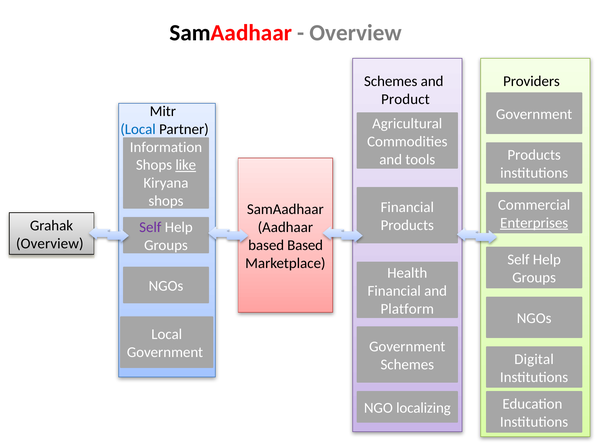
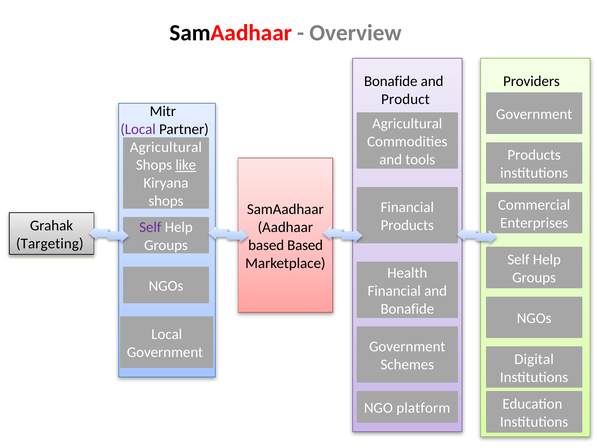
Schemes at (391, 81): Schemes -> Bonafide
Local at (138, 129) colour: blue -> purple
Information at (166, 147): Information -> Agricultural
Enterprises underline: present -> none
Overview at (50, 243): Overview -> Targeting
Platform at (407, 309): Platform -> Bonafide
localizing: localizing -> platform
